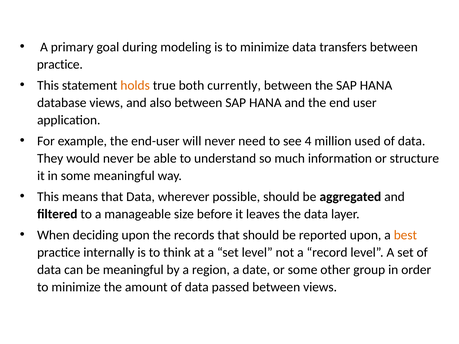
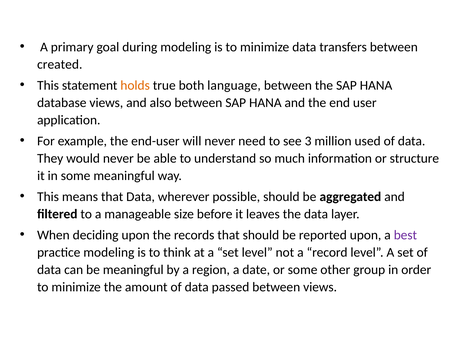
practice at (60, 64): practice -> created
currently: currently -> language
4: 4 -> 3
best colour: orange -> purple
practice internally: internally -> modeling
